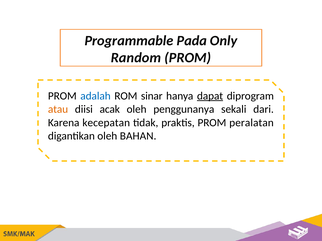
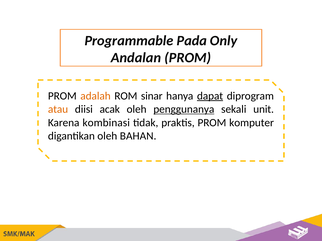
Random: Random -> Andalan
adalah colour: blue -> orange
penggunanya underline: none -> present
dari: dari -> unit
kecepatan: kecepatan -> kombinasi
peralatan: peralatan -> komputer
